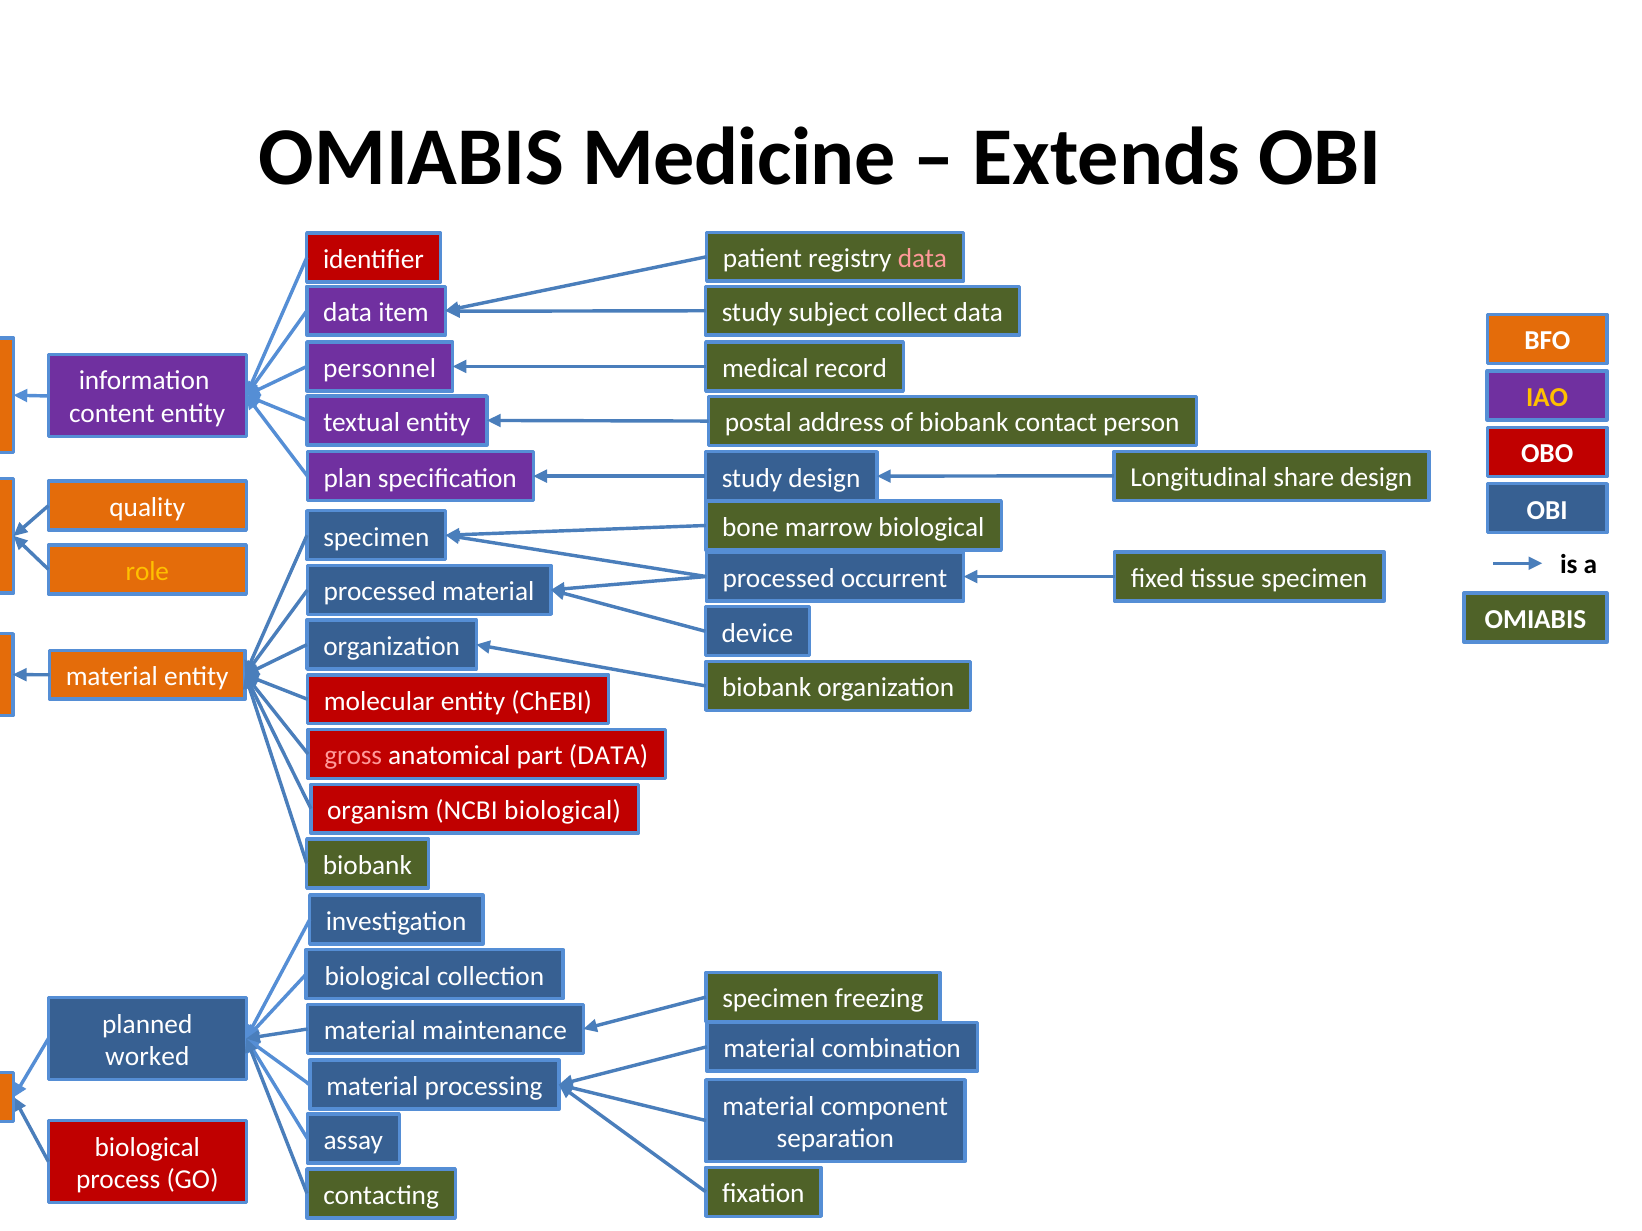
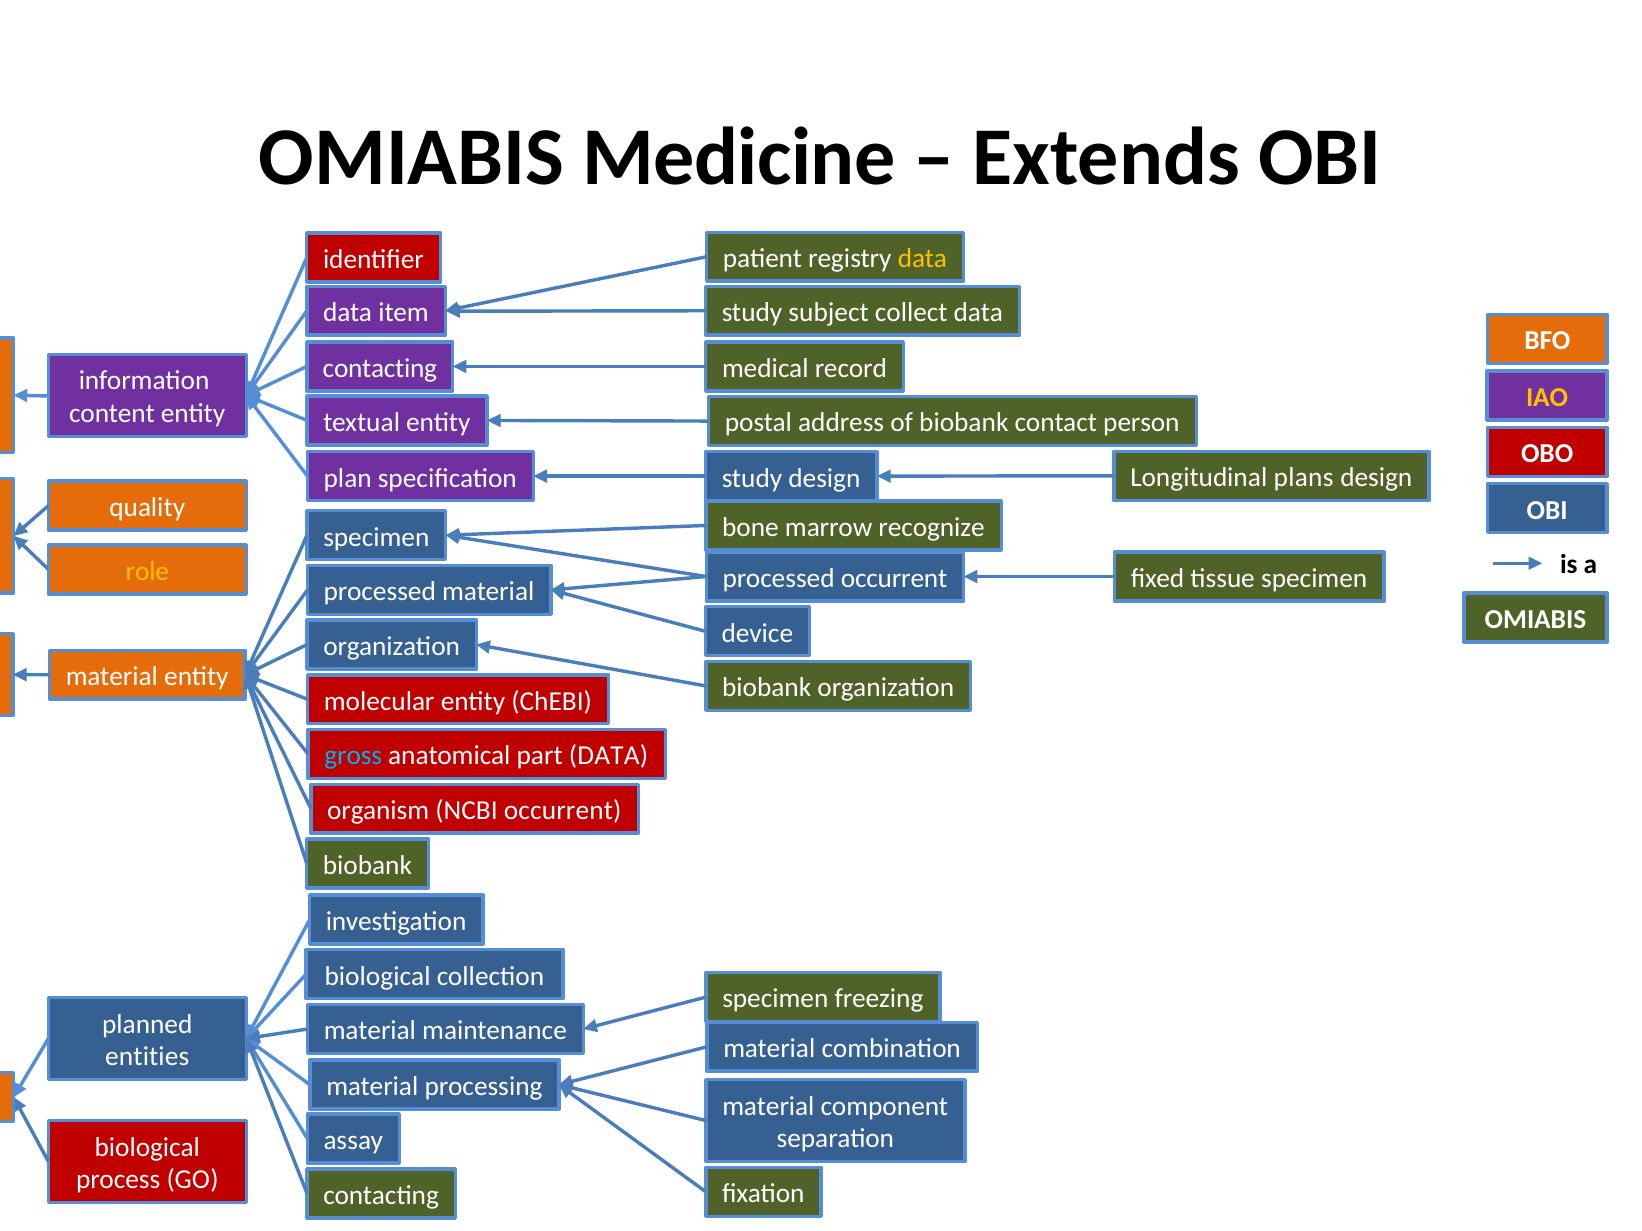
data at (922, 259) colour: pink -> yellow
personnel at (380, 368): personnel -> contacting
share: share -> plans
marrow biological: biological -> recognize
gross colour: pink -> light blue
NCBI biological: biological -> occurrent
worked: worked -> entities
